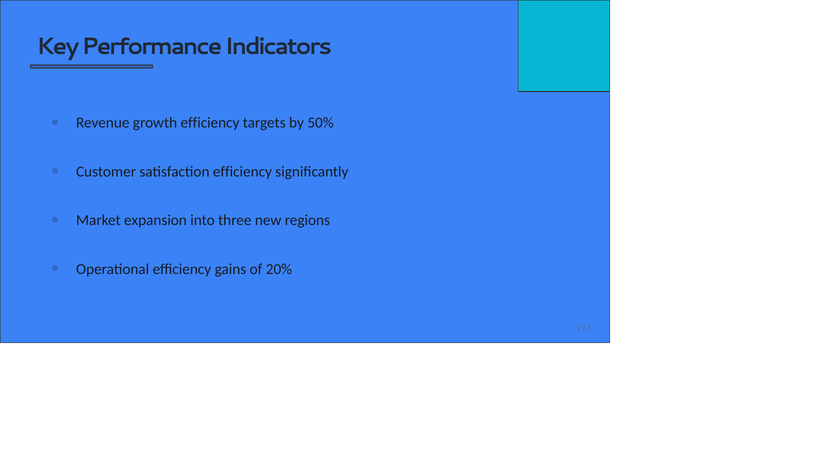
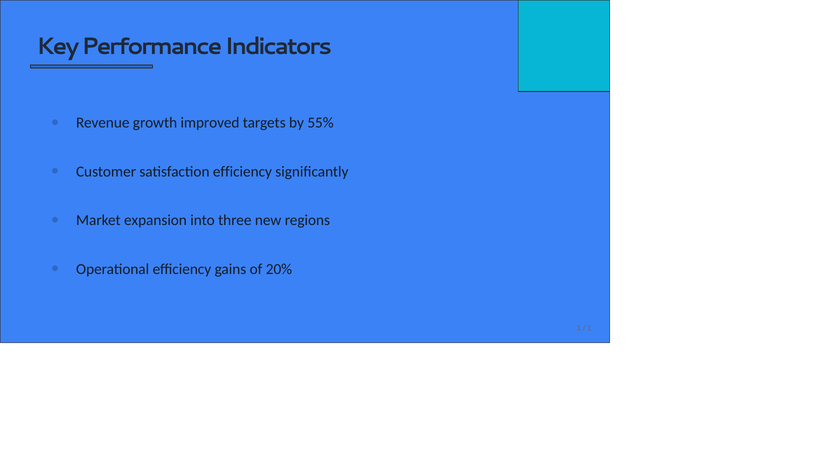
growth efficiency: efficiency -> improved
50%: 50% -> 55%
